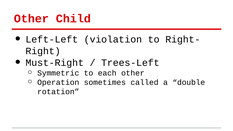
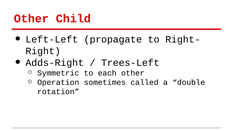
violation: violation -> propagate
Must-Right: Must-Right -> Adds-Right
